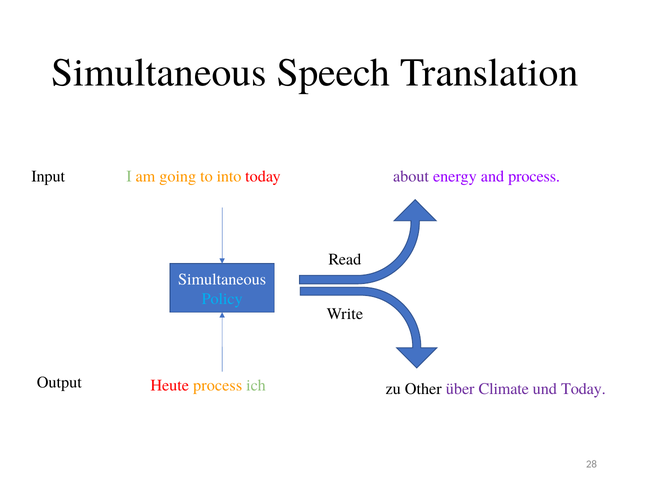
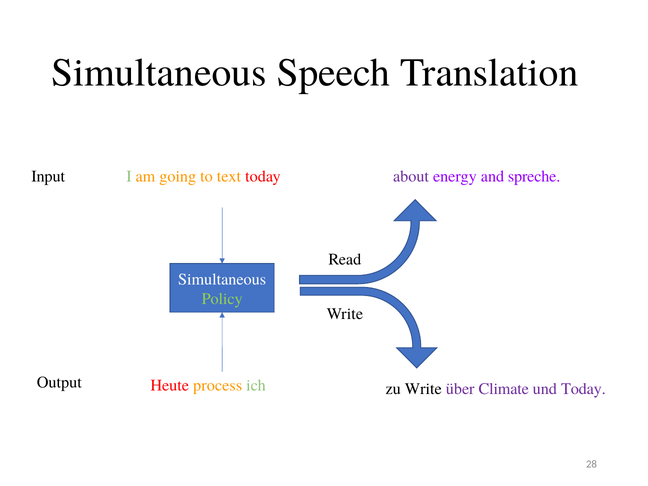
into: into -> text
and process: process -> spreche
Policy colour: light blue -> light green
zu Other: Other -> Write
